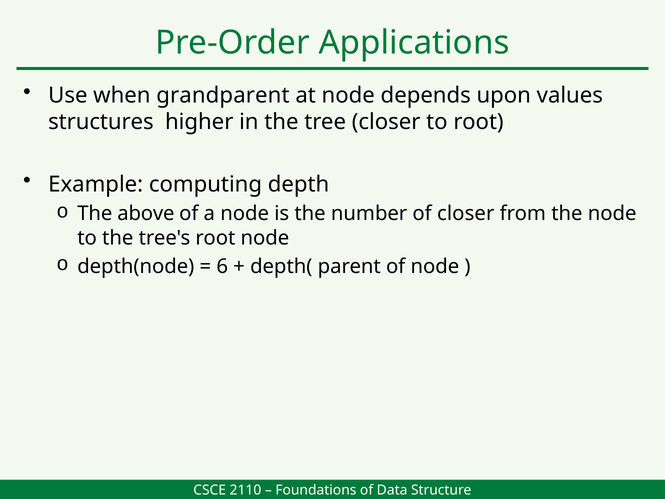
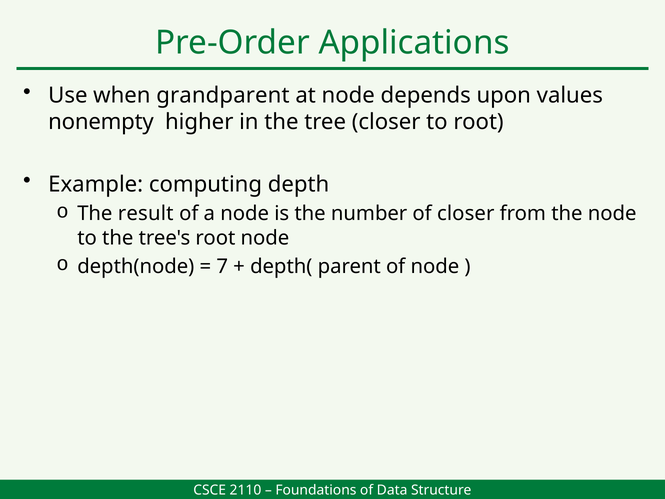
structures: structures -> nonempty
above: above -> result
6: 6 -> 7
